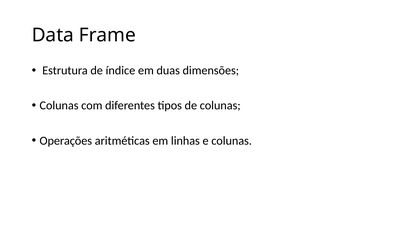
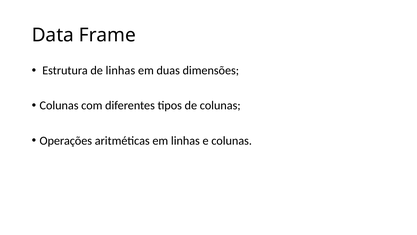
de índice: índice -> linhas
